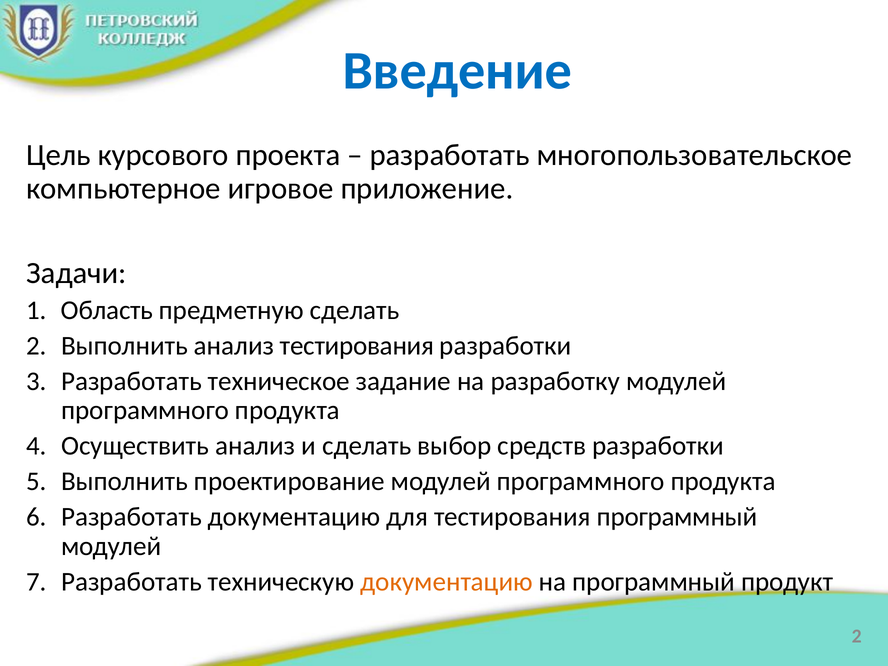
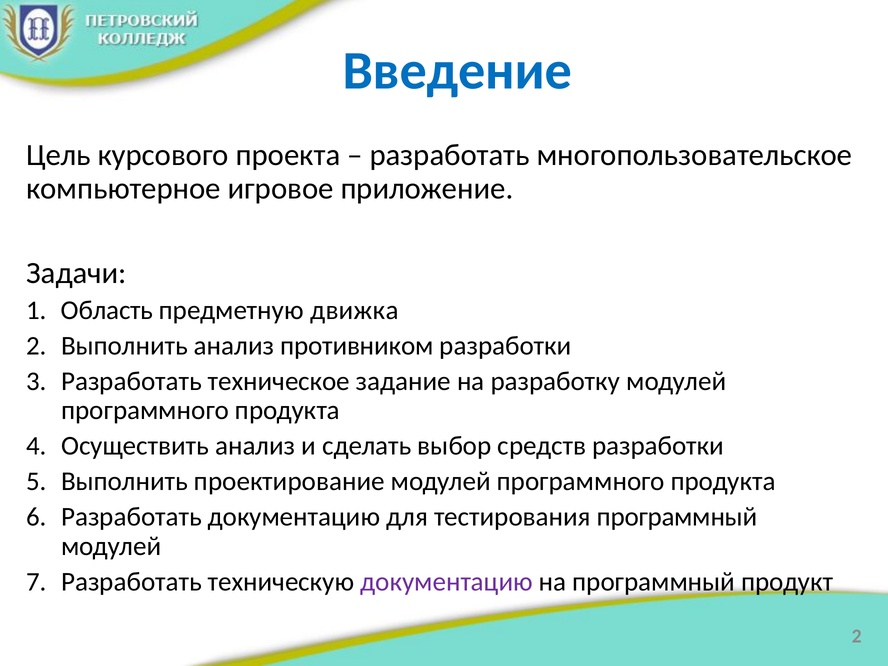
предметную сделать: сделать -> движка
анализ тестирования: тестирования -> противником
документацию at (447, 582) colour: orange -> purple
